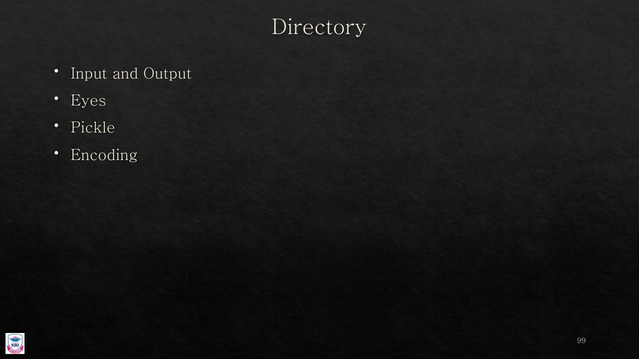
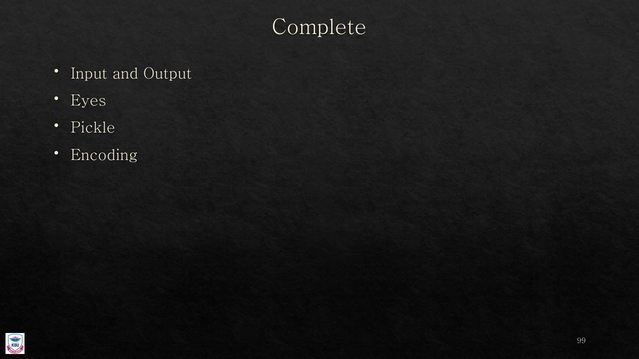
Directory: Directory -> Complete
